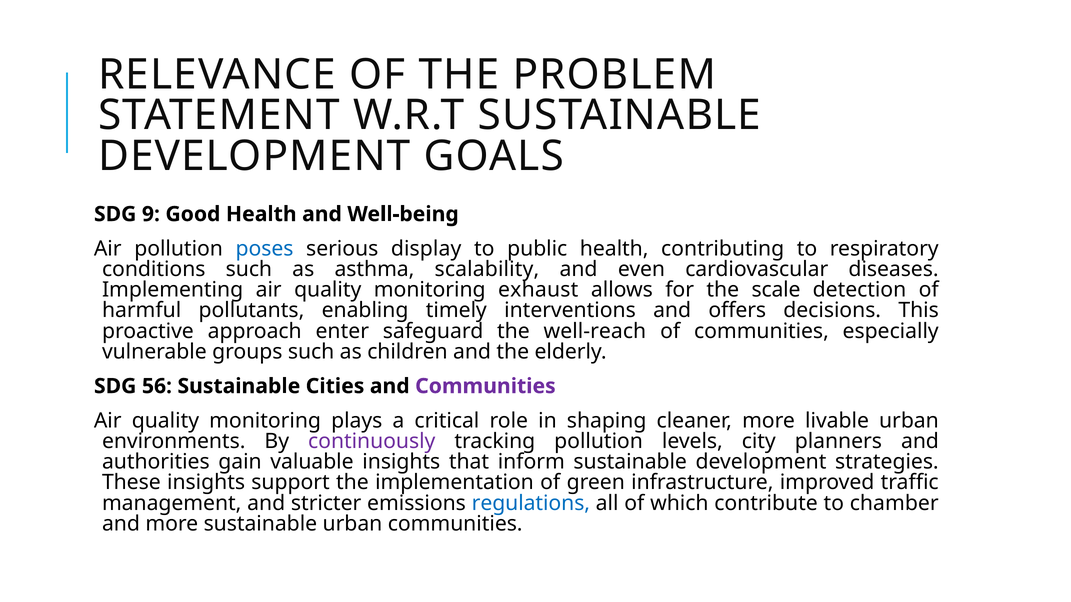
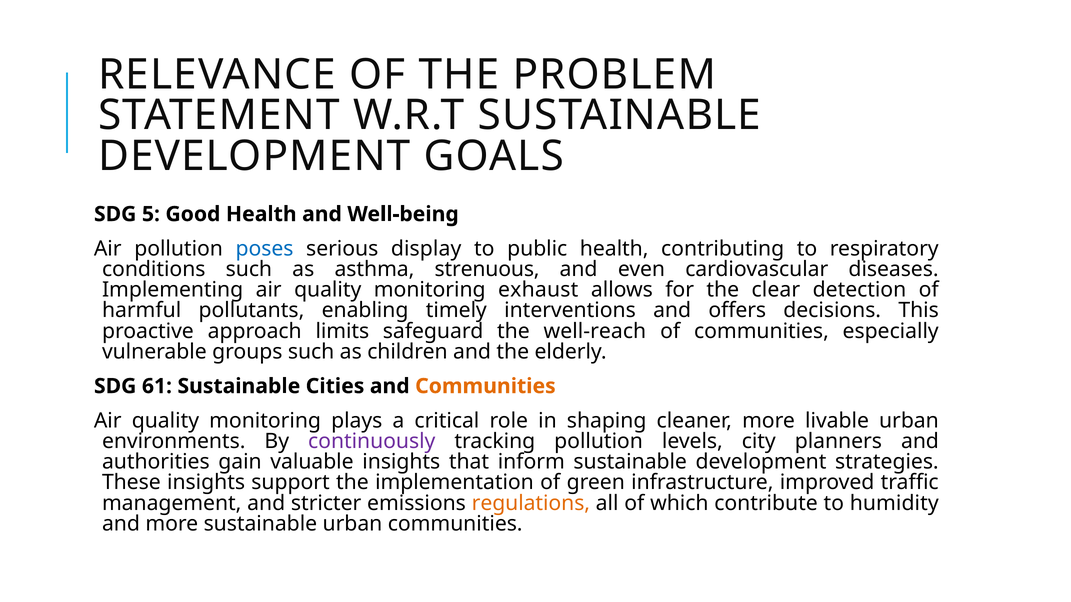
9: 9 -> 5
scalability: scalability -> strenuous
scale: scale -> clear
enter: enter -> limits
56: 56 -> 61
Communities at (485, 386) colour: purple -> orange
regulations colour: blue -> orange
chamber: chamber -> humidity
